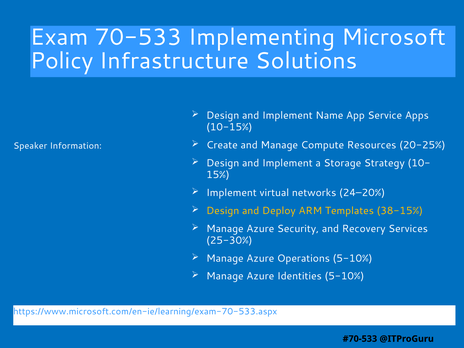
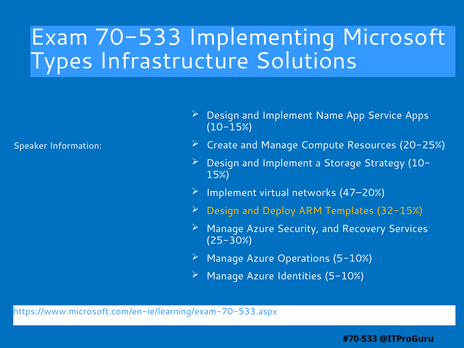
Policy: Policy -> Types
24–20%: 24–20% -> 47–20%
38-15%: 38-15% -> 32-15%
